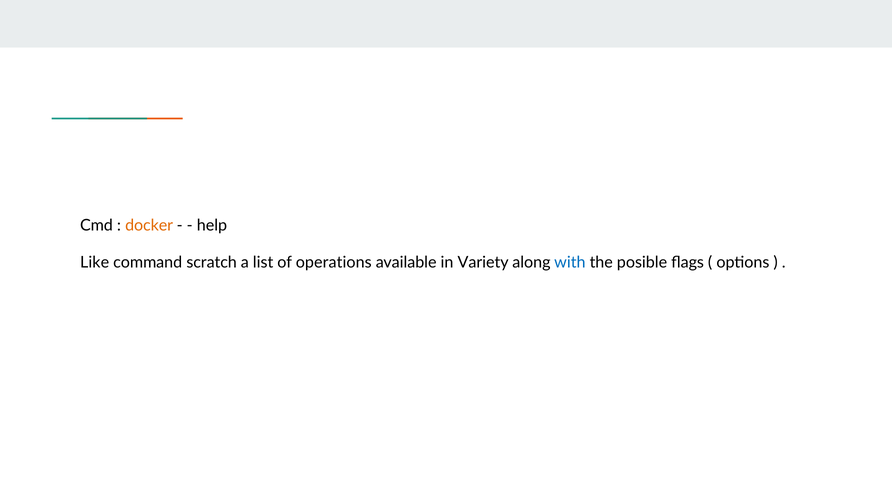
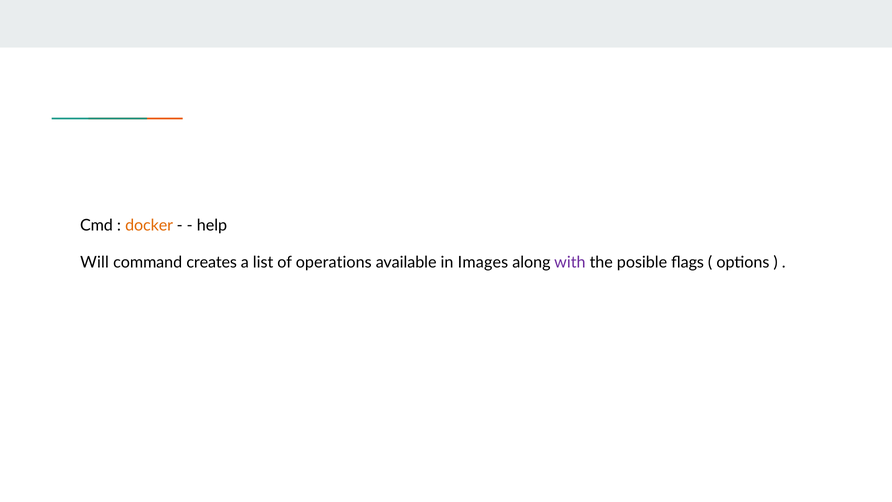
Like: Like -> Will
scratch: scratch -> creates
Variety: Variety -> Images
with colour: blue -> purple
